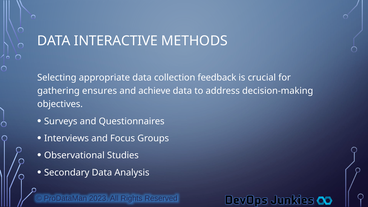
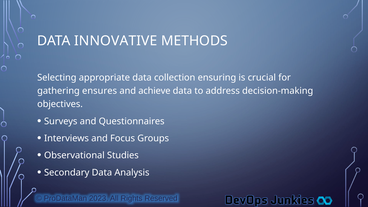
INTERACTIVE: INTERACTIVE -> INNOVATIVE
feedback: feedback -> ensuring
